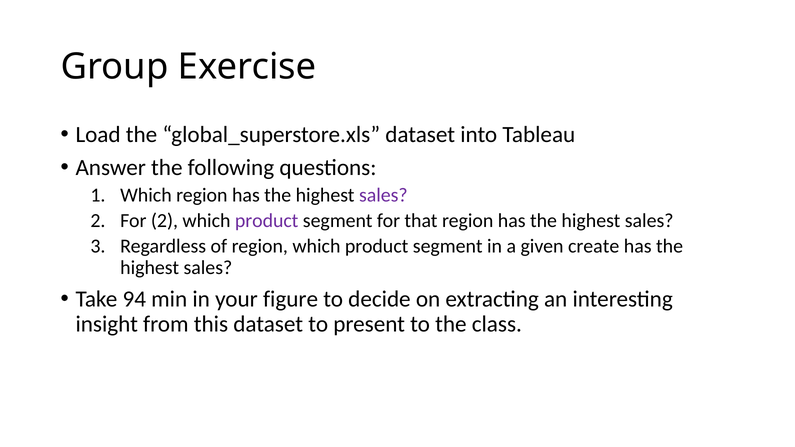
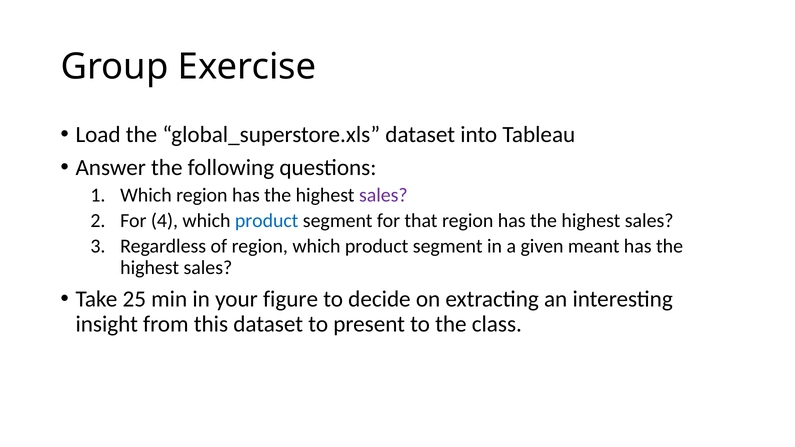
For 2: 2 -> 4
product at (267, 221) colour: purple -> blue
create: create -> meant
94: 94 -> 25
